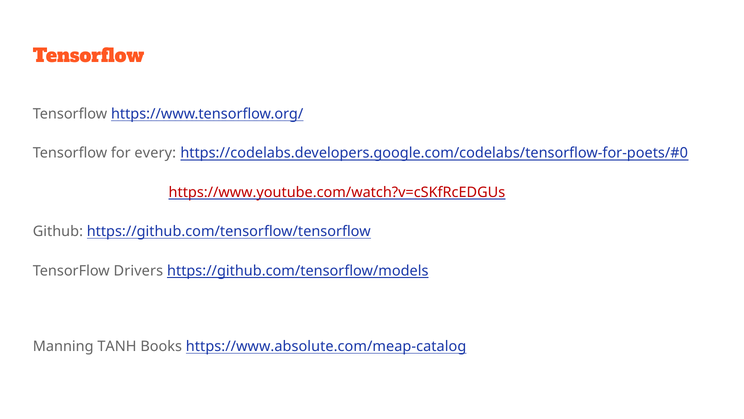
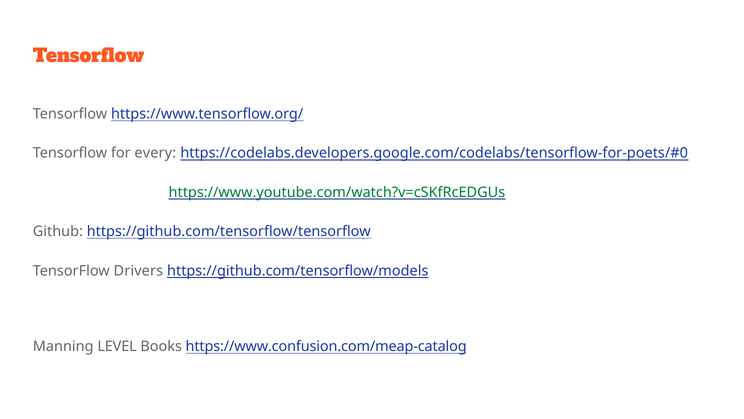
https://www.youtube.com/watch?v=cSKfRcEDGUs colour: red -> green
TANH: TANH -> LEVEL
https://www.absolute.com/meap-catalog: https://www.absolute.com/meap-catalog -> https://www.confusion.com/meap-catalog
